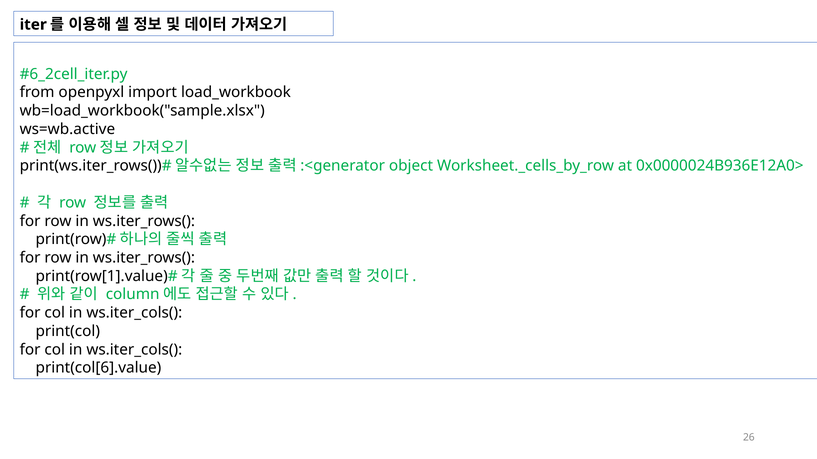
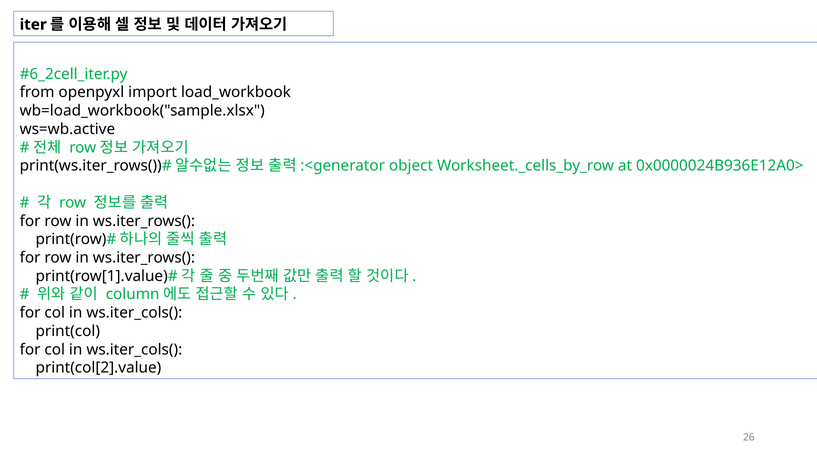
print(col[6].value: print(col[6].value -> print(col[2].value
